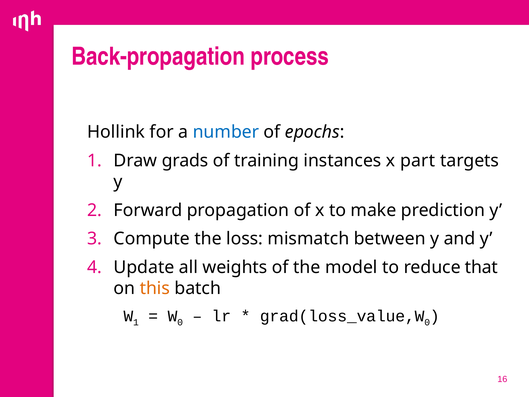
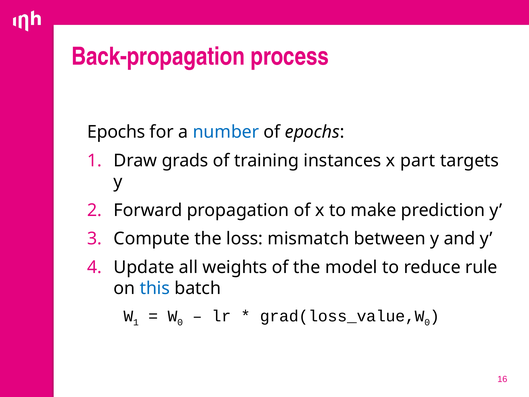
Hollink at (116, 132): Hollink -> Epochs
that: that -> rule
this colour: orange -> blue
